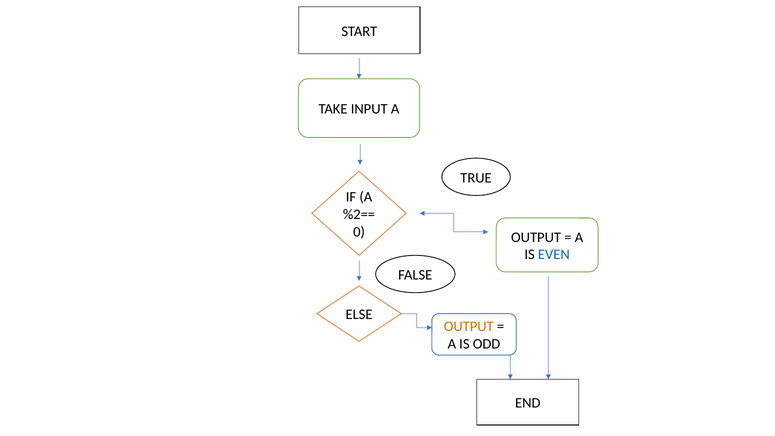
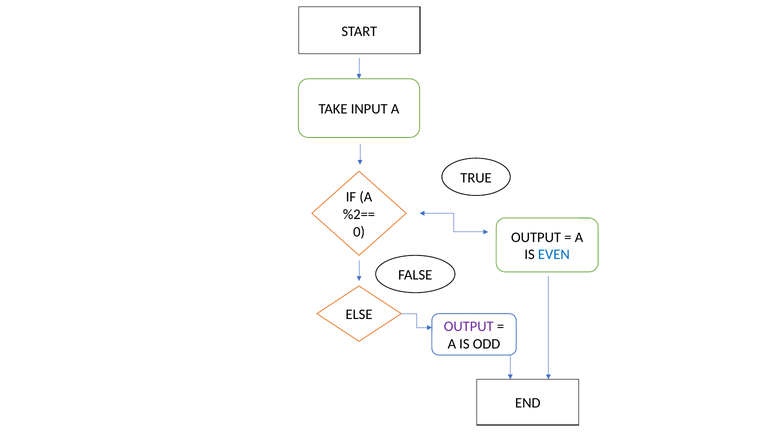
OUTPUT at (469, 327) colour: orange -> purple
